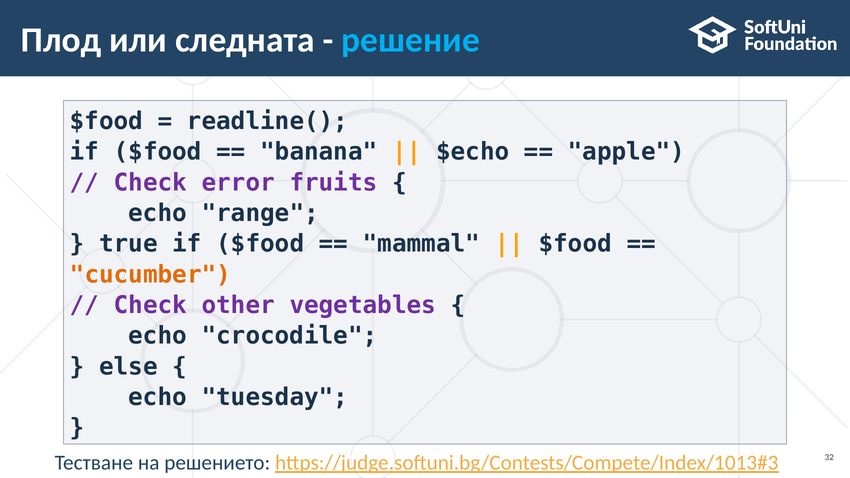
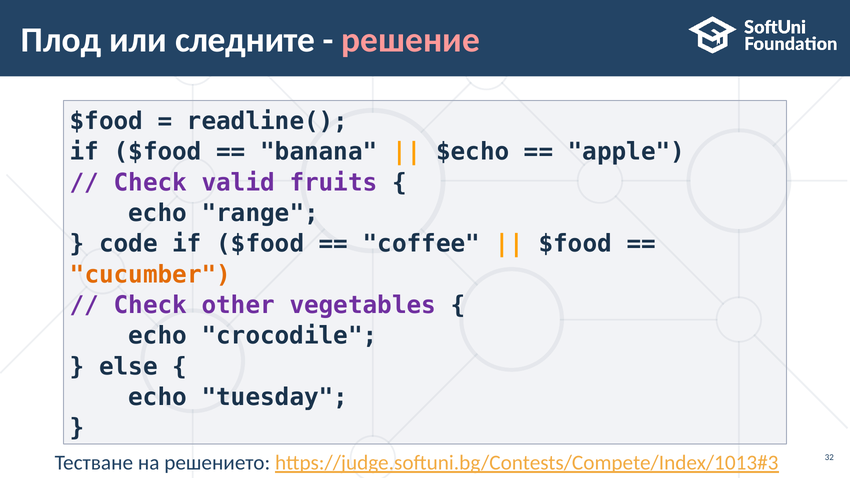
следната: следната -> следните
решение colour: light blue -> pink
error: error -> valid
true: true -> code
mammal: mammal -> coffee
